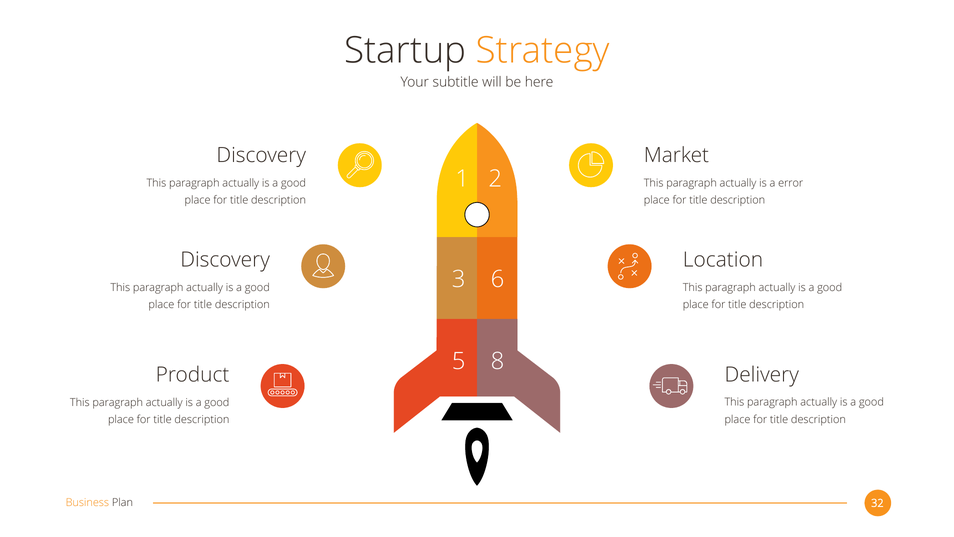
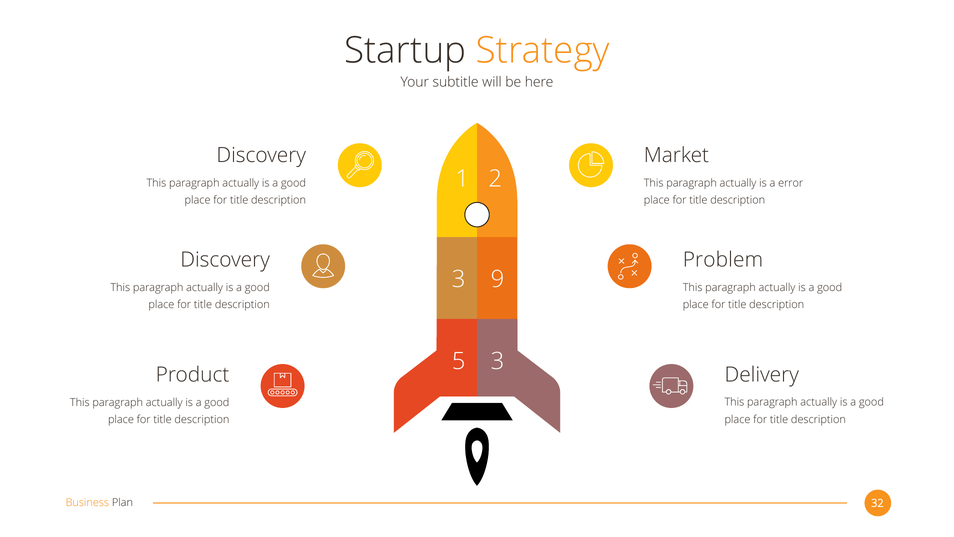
Location: Location -> Problem
6: 6 -> 9
5 8: 8 -> 3
